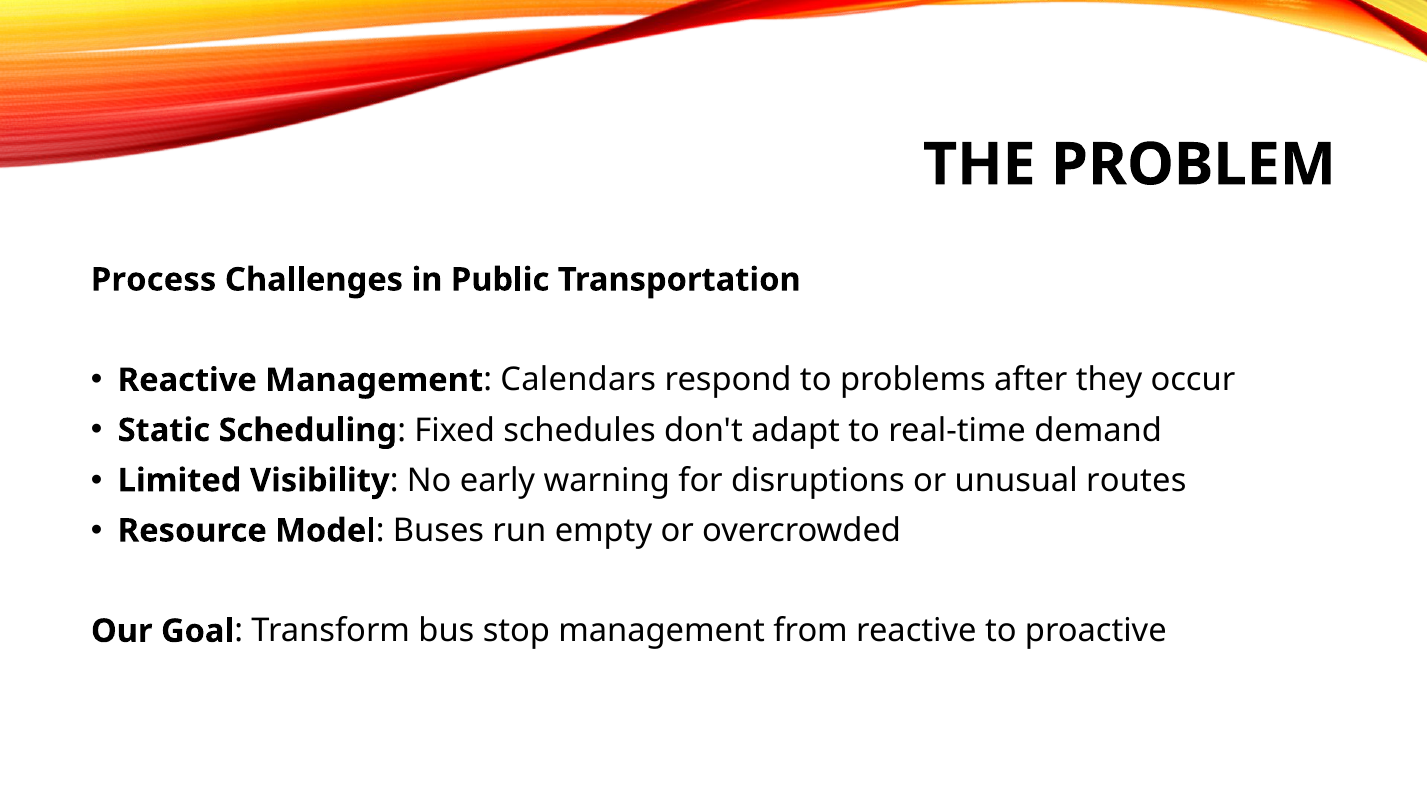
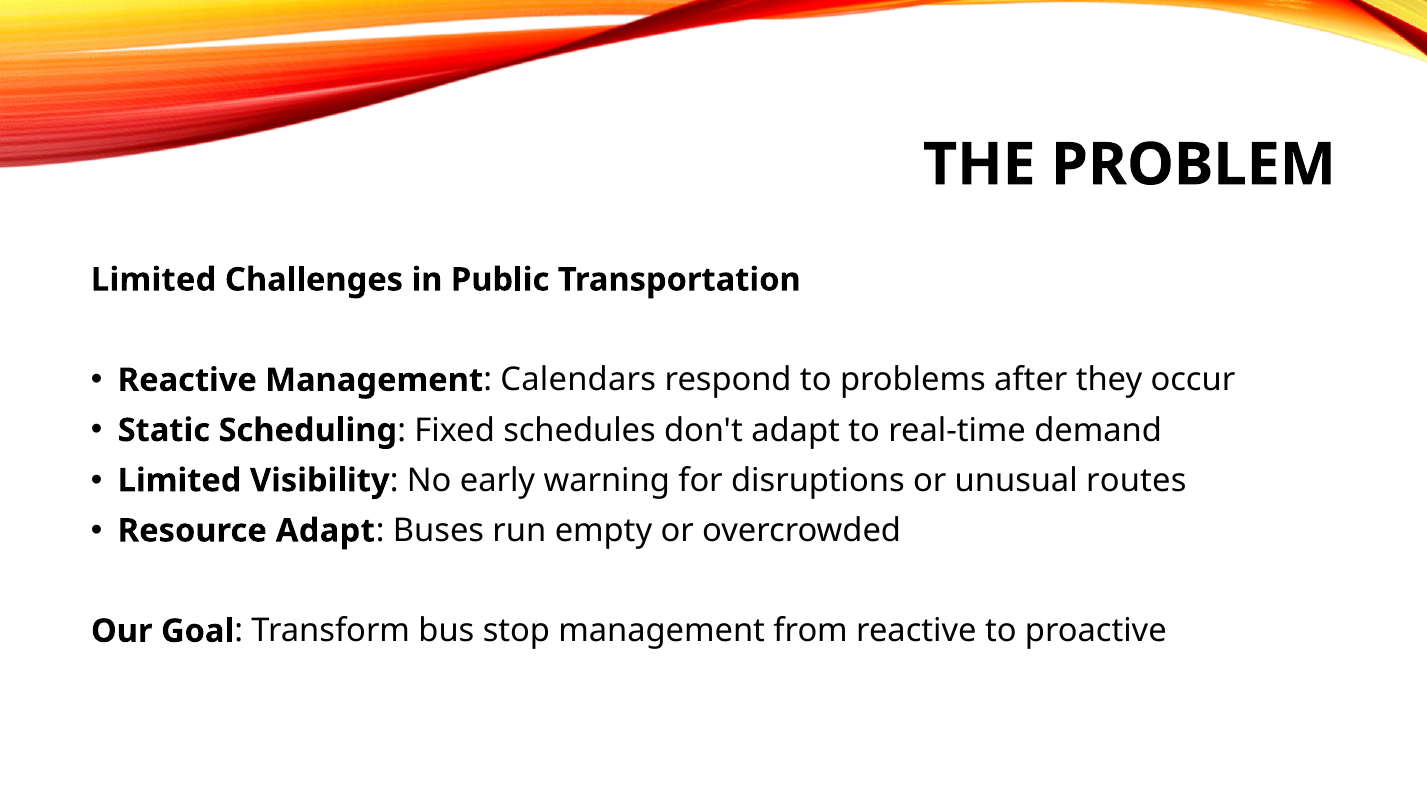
Process at (154, 280): Process -> Limited
Resource Model: Model -> Adapt
